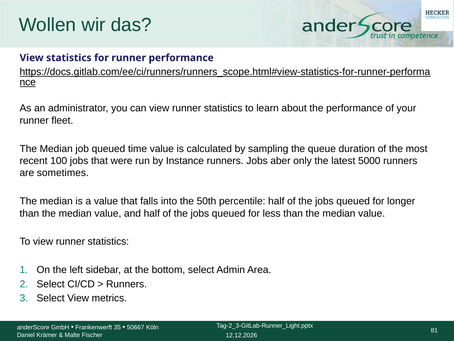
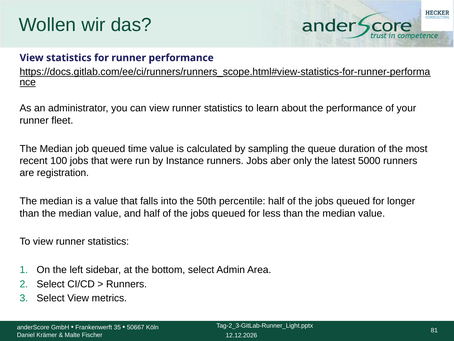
sometimes: sometimes -> registration
